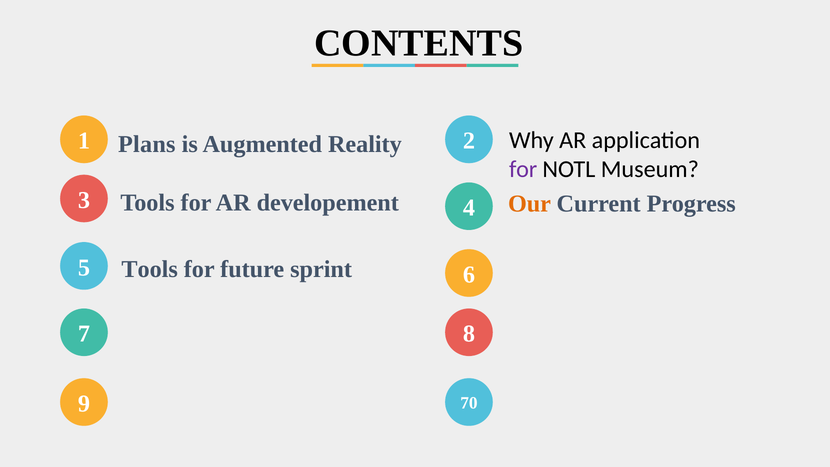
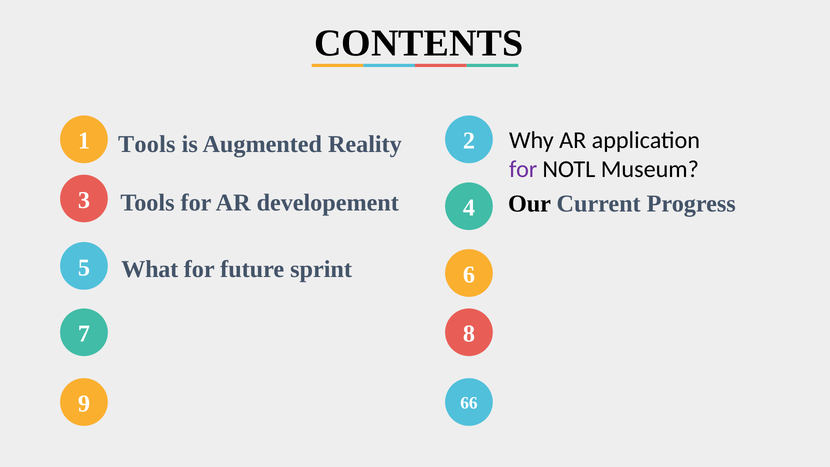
Plans at (147, 144): Plans -> Tools
Our colour: orange -> black
Tools at (150, 269): Tools -> What
70: 70 -> 66
